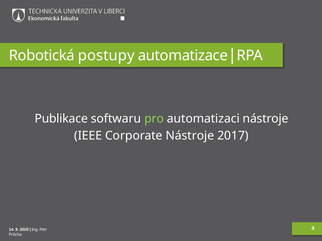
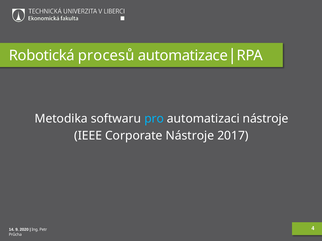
postupy: postupy -> procesů
Publikace: Publikace -> Metodika
pro colour: light green -> light blue
